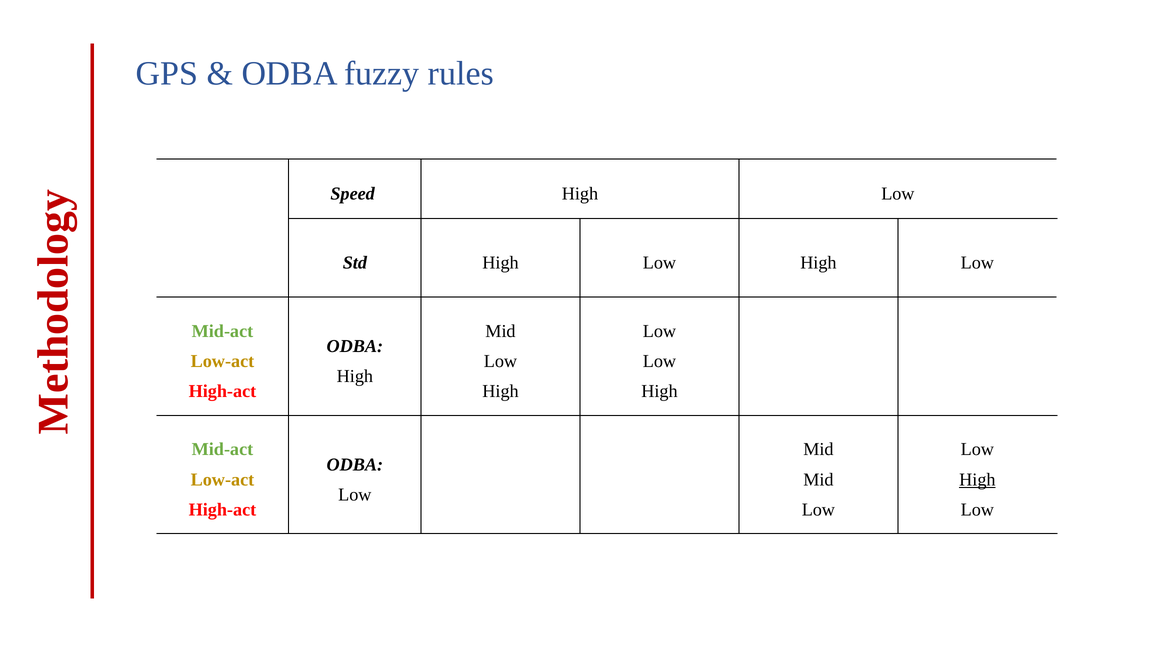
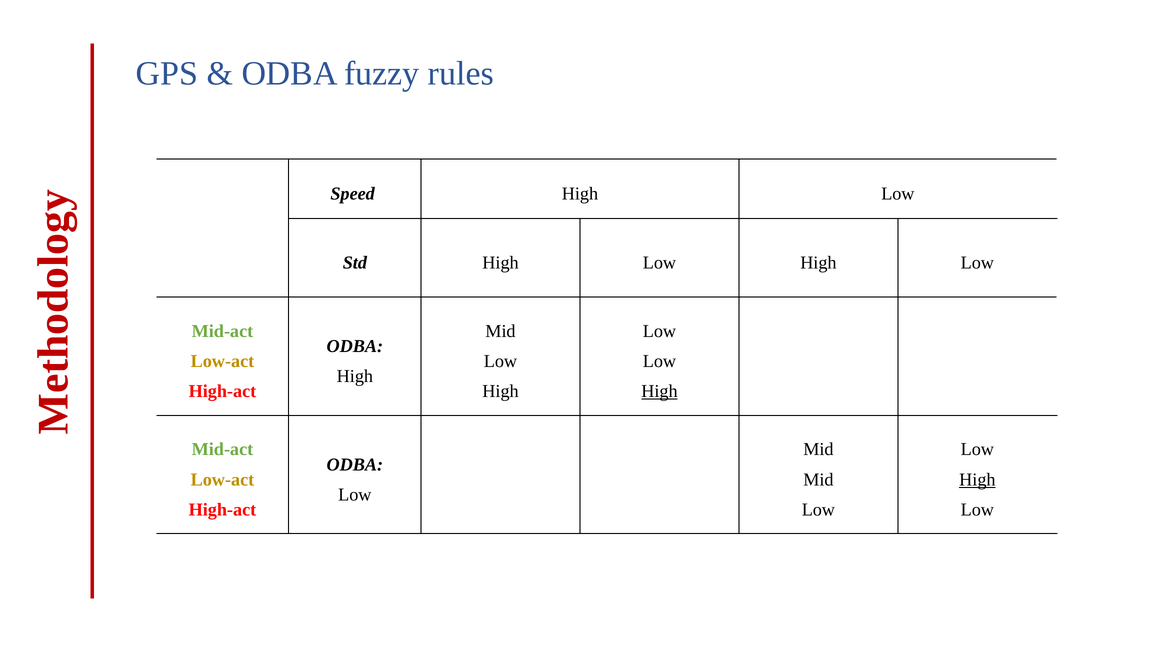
High at (659, 392) underline: none -> present
